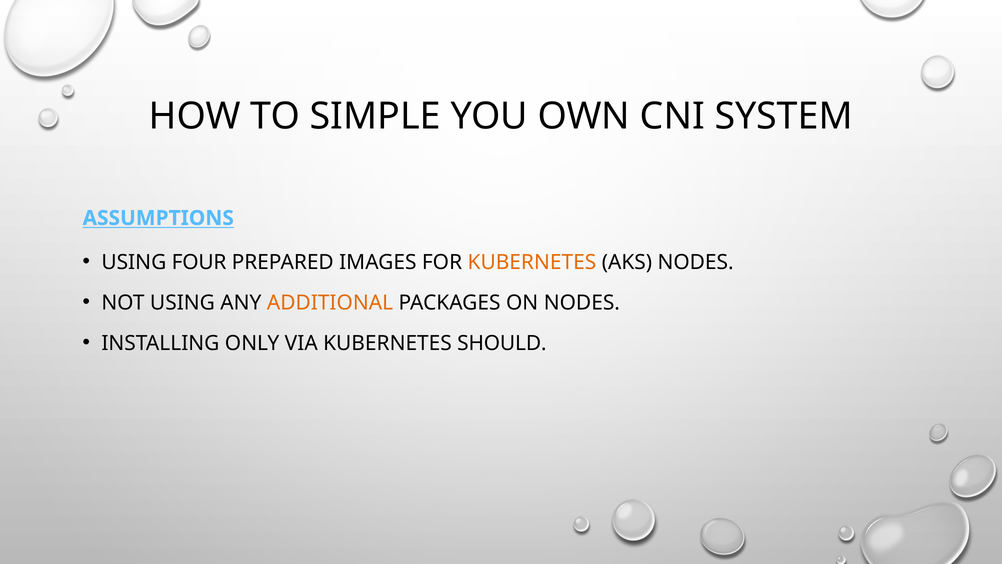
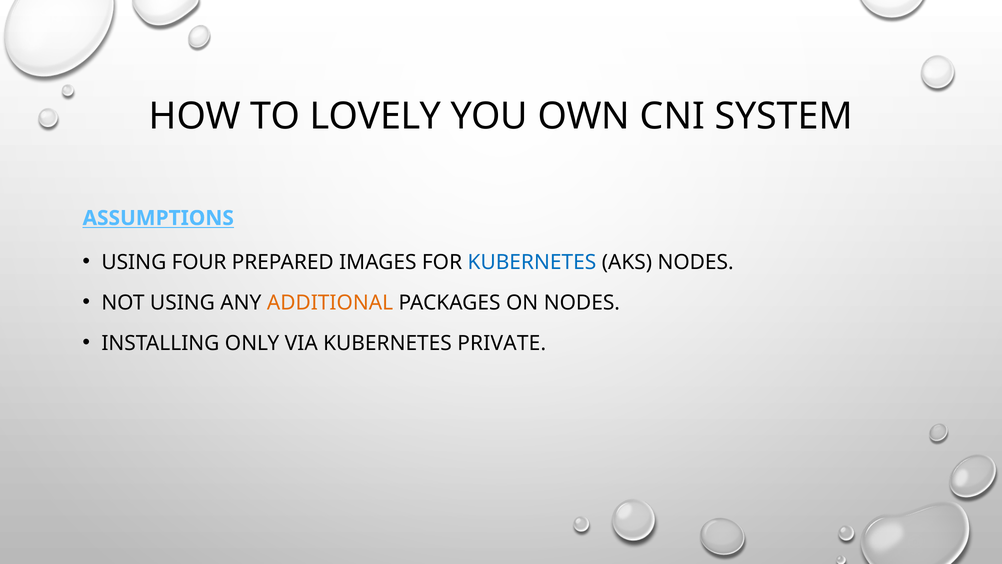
SIMPLE: SIMPLE -> LOVELY
KUBERNETES at (532, 262) colour: orange -> blue
SHOULD: SHOULD -> PRIVATE
